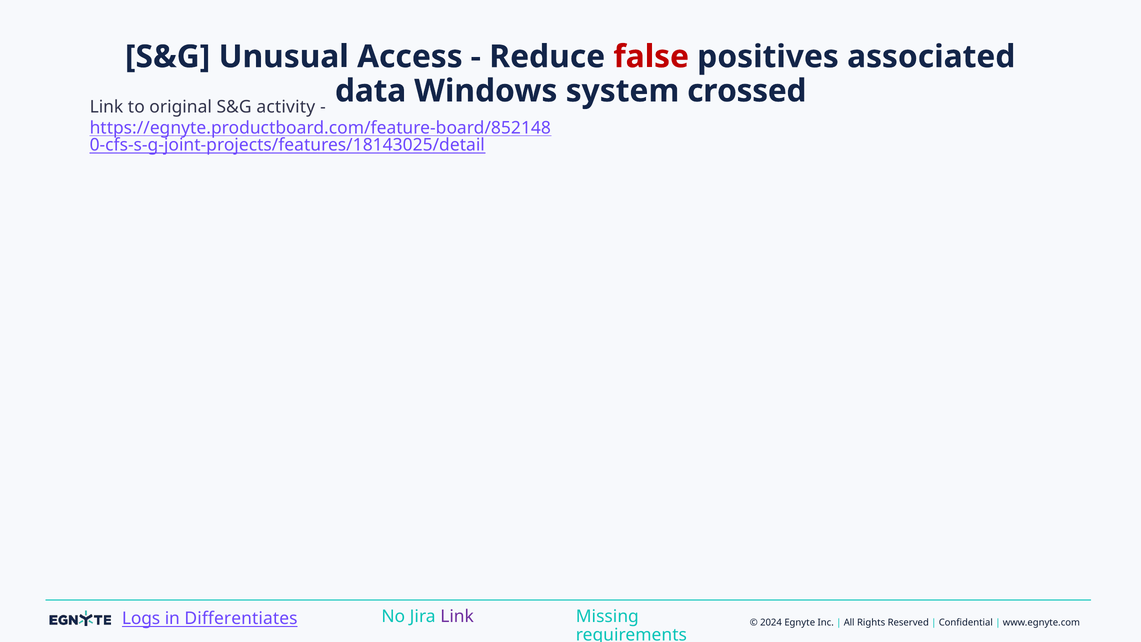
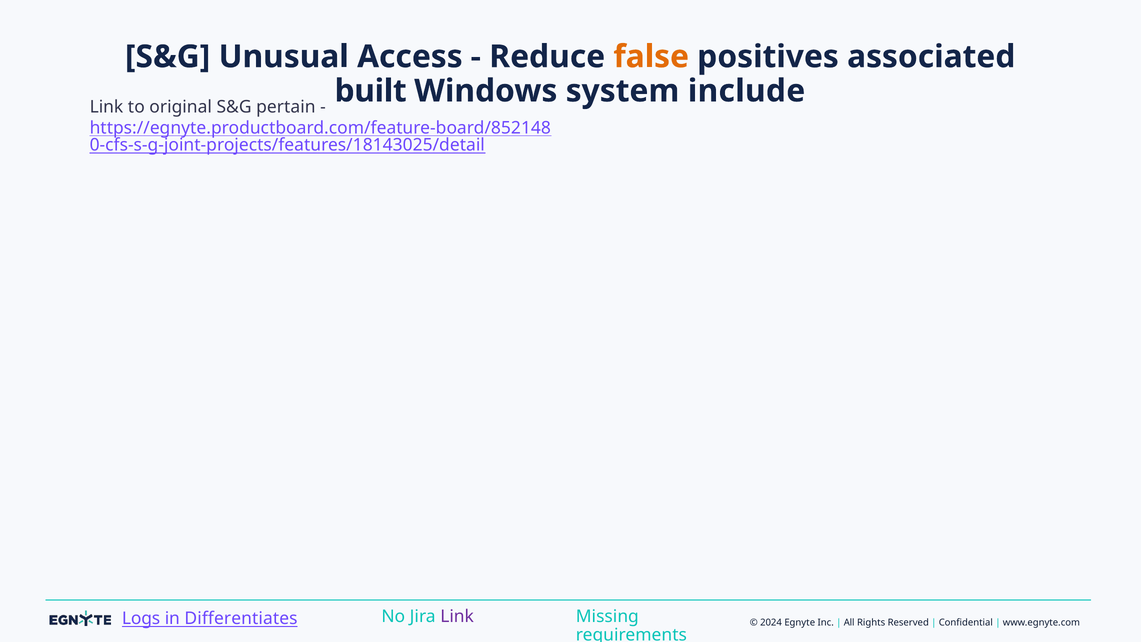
false colour: red -> orange
data: data -> built
crossed: crossed -> include
activity: activity -> pertain
